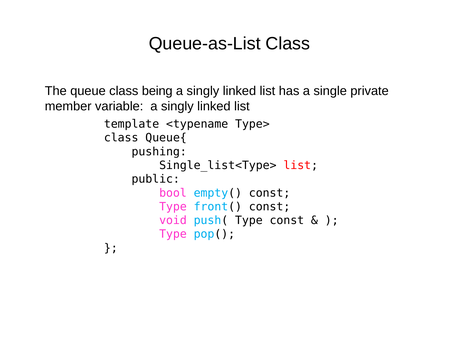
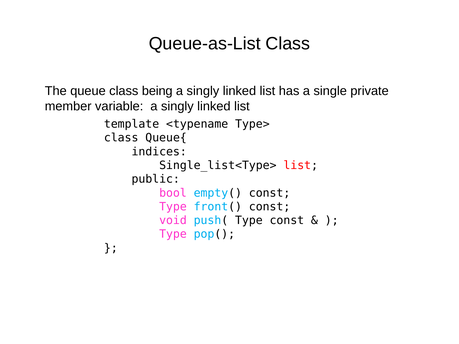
pushing: pushing -> indices
